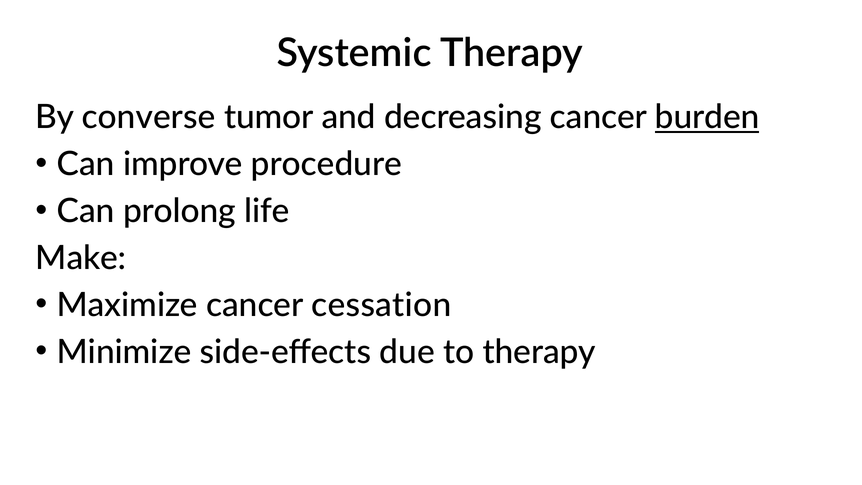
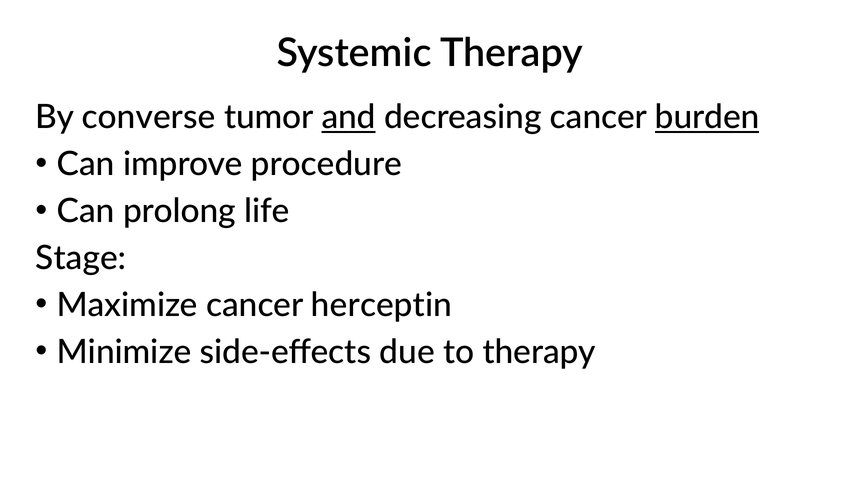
and underline: none -> present
Make: Make -> Stage
cessation: cessation -> herceptin
